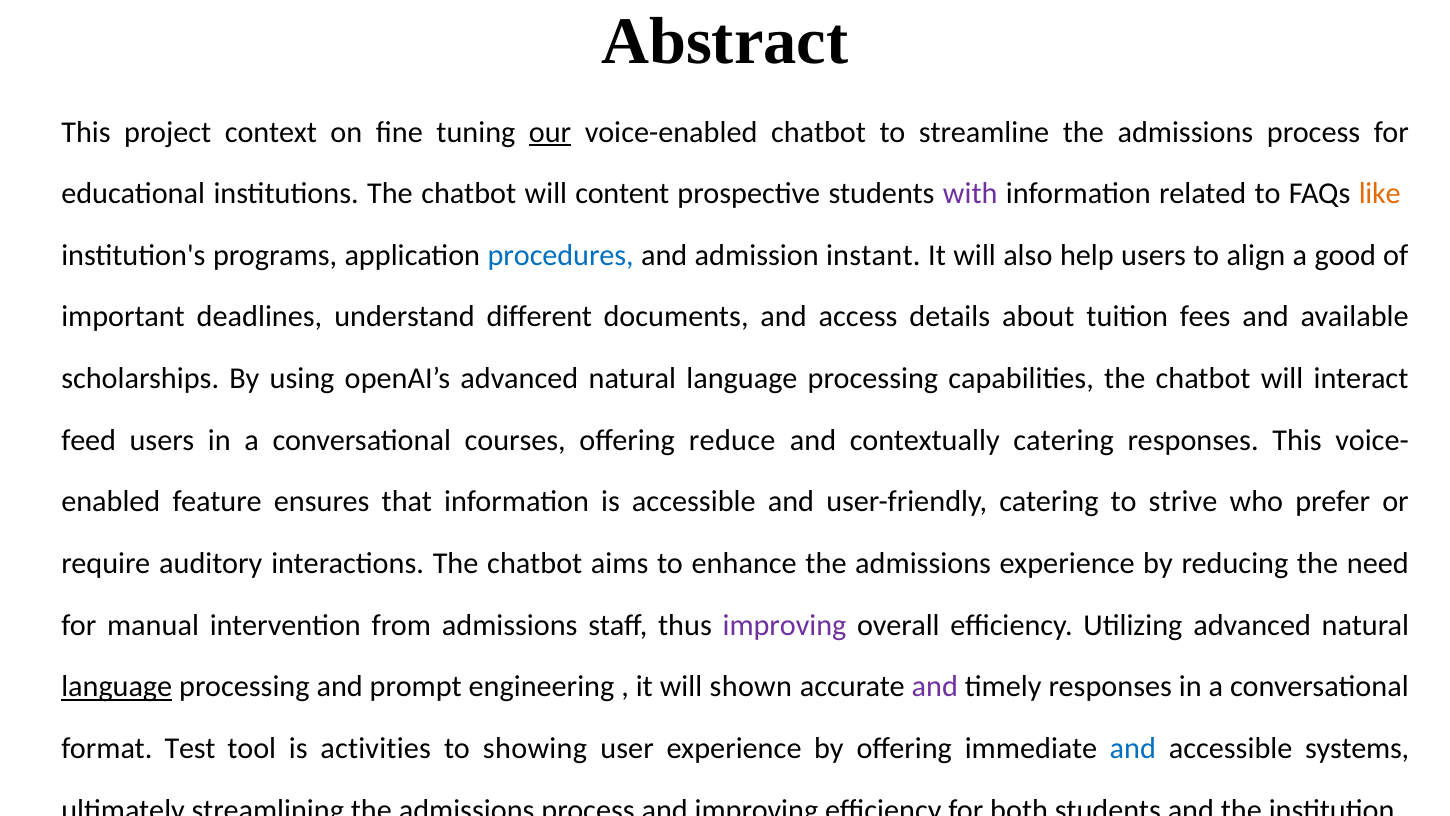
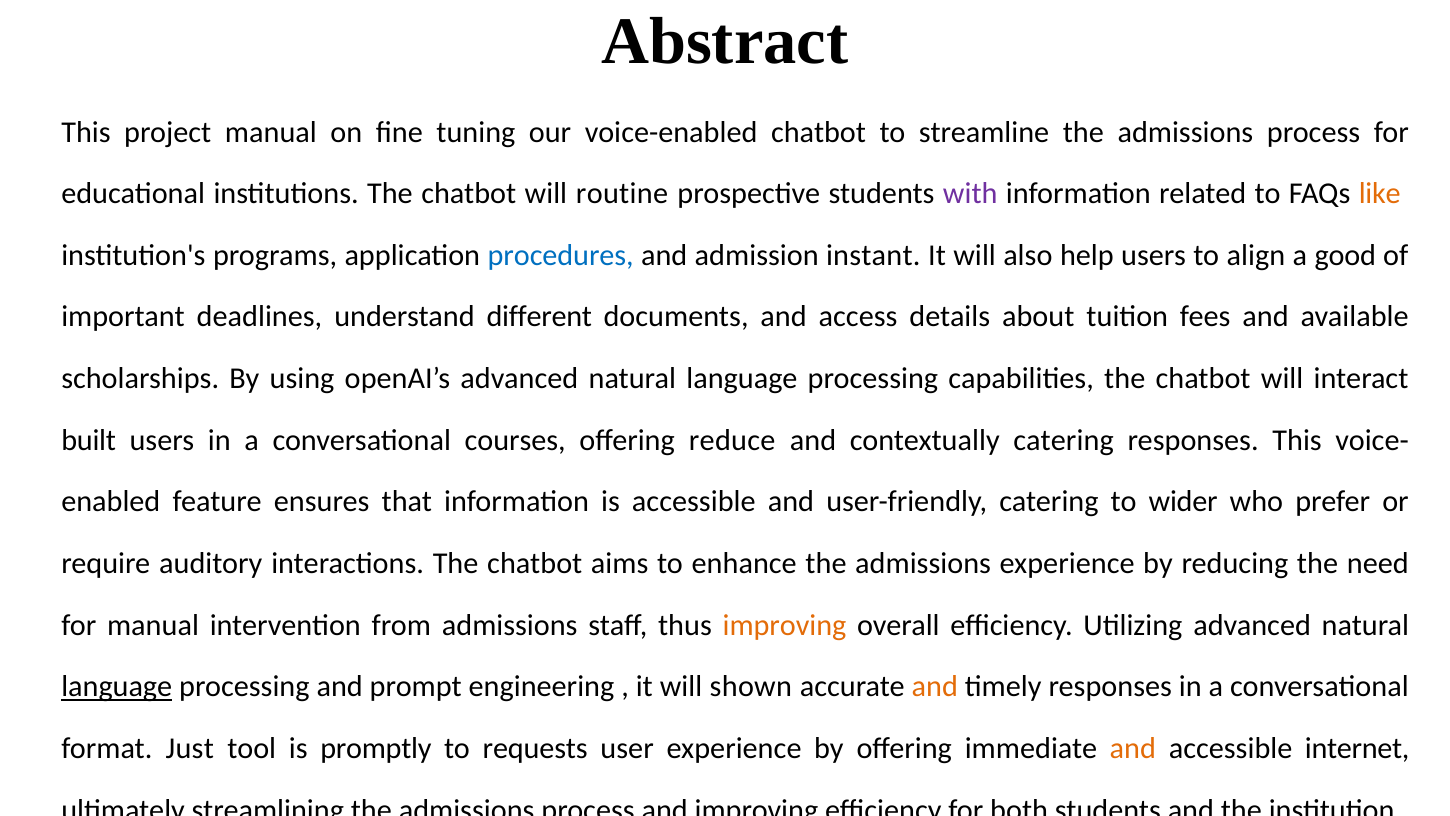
project context: context -> manual
our underline: present -> none
content: content -> routine
feed: feed -> built
strive: strive -> wider
improving at (785, 625) colour: purple -> orange
and at (935, 687) colour: purple -> orange
Test: Test -> Just
activities: activities -> promptly
showing: showing -> requests
and at (1133, 748) colour: blue -> orange
systems: systems -> internet
